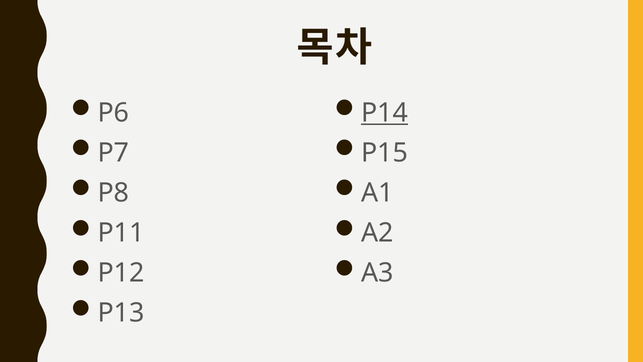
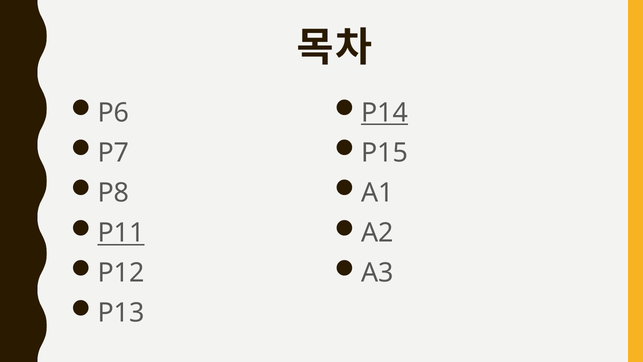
P11 underline: none -> present
